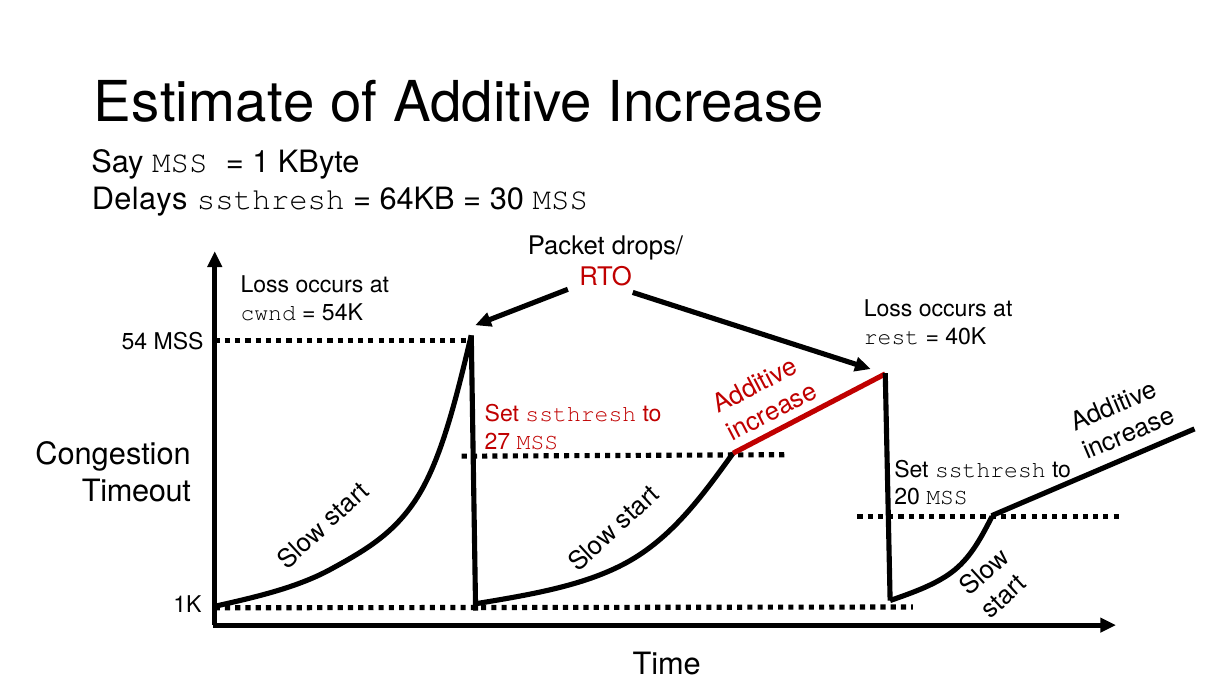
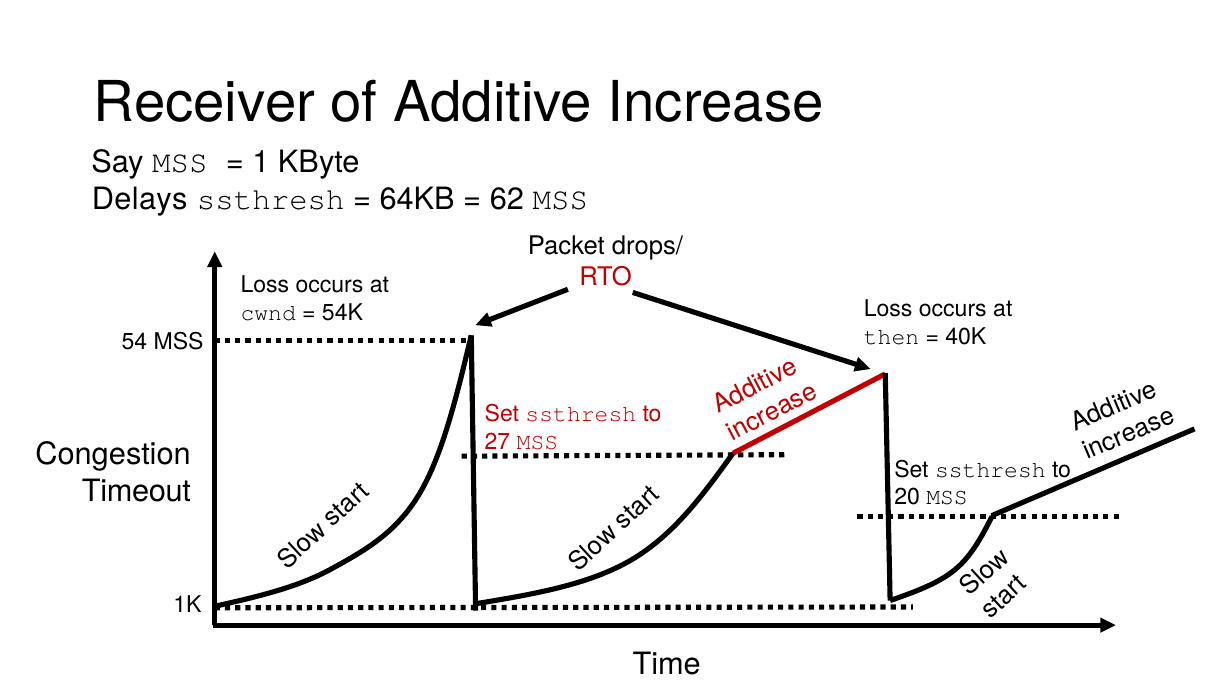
Estimate: Estimate -> Receiver
30: 30 -> 62
rest: rest -> then
